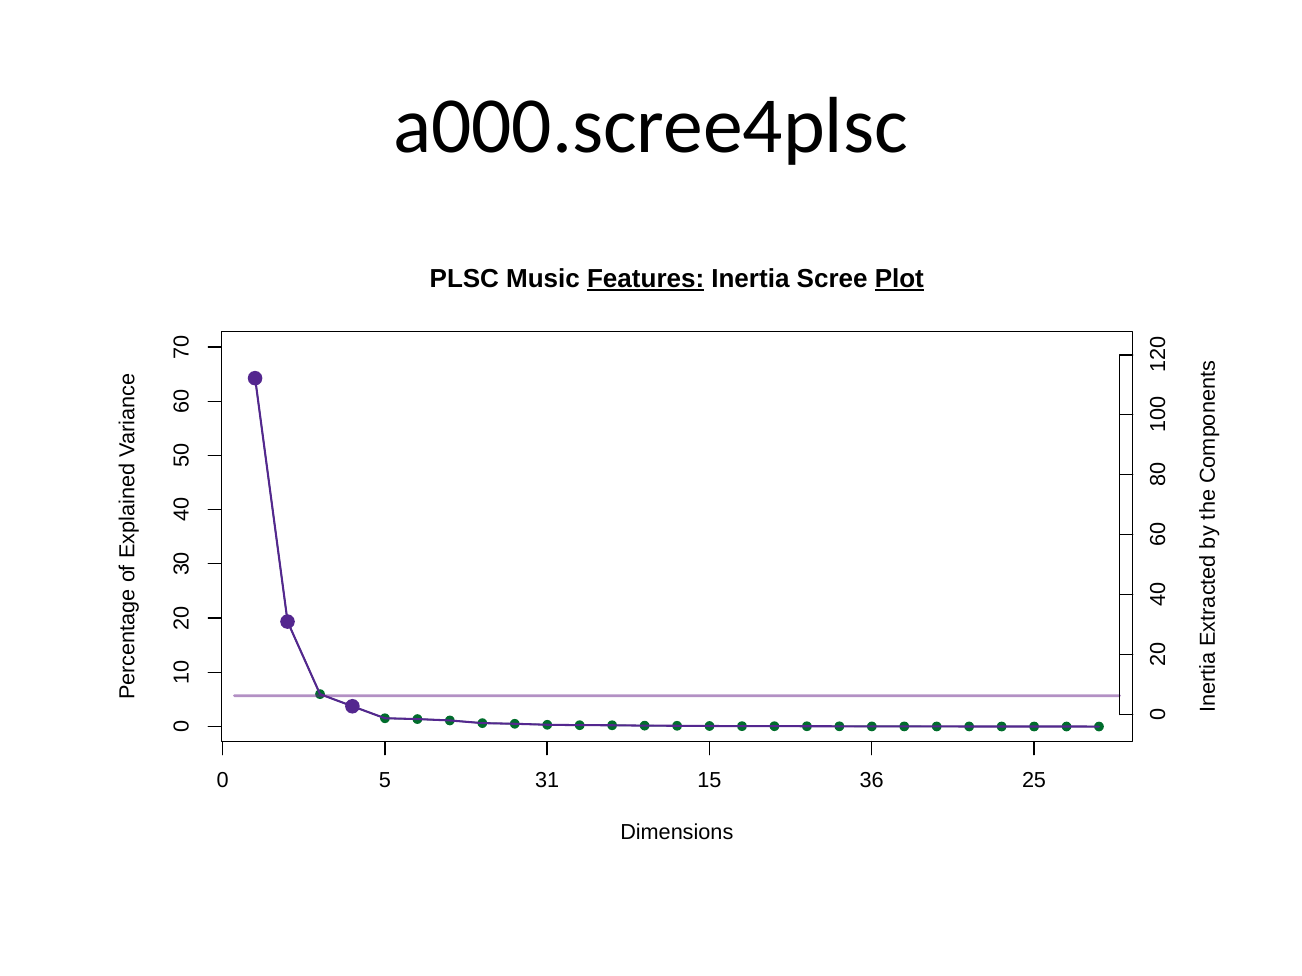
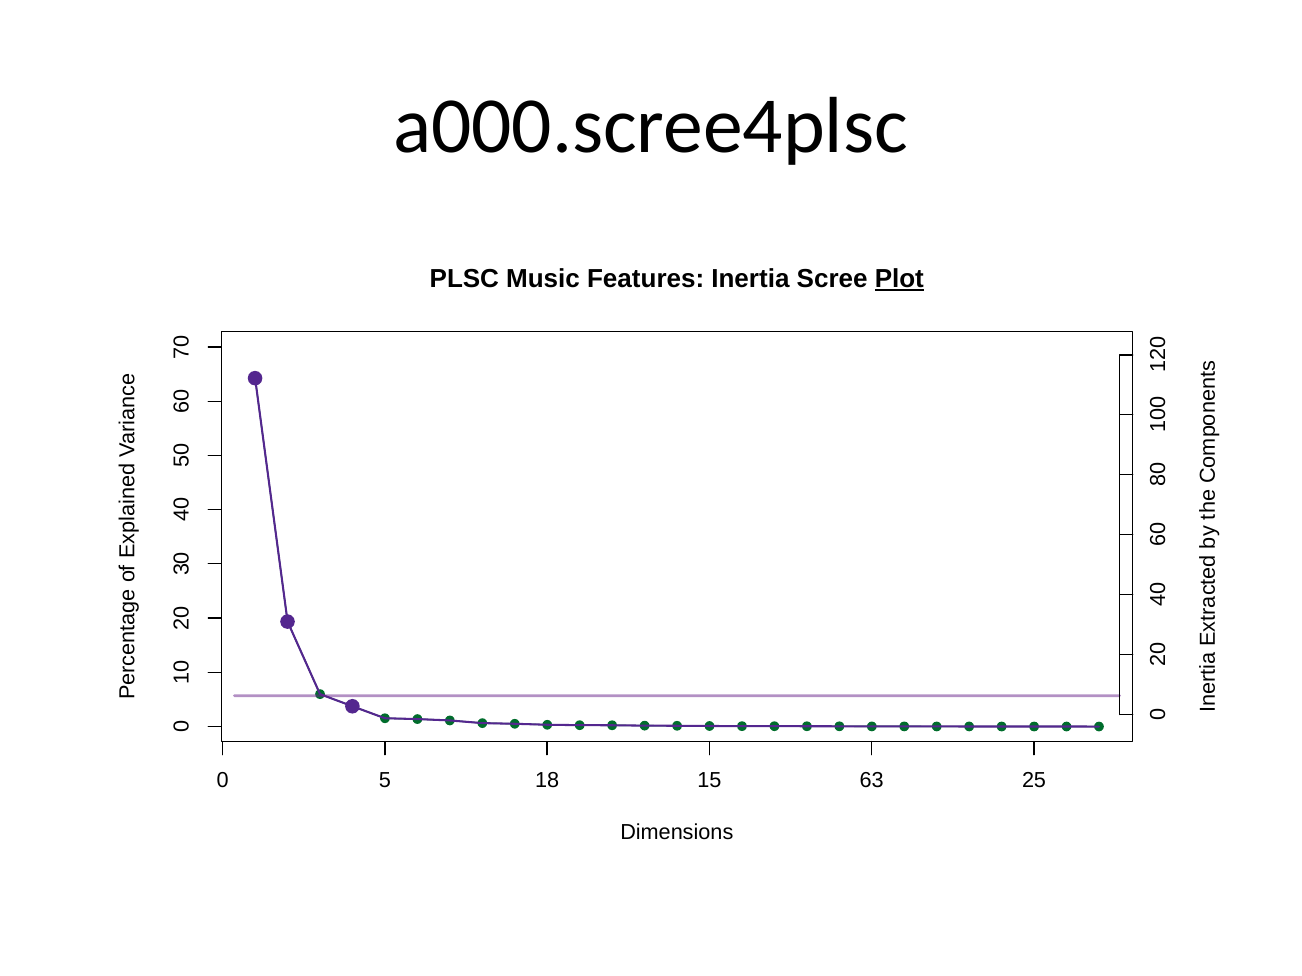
Features underline: present -> none
31: 31 -> 18
36: 36 -> 63
